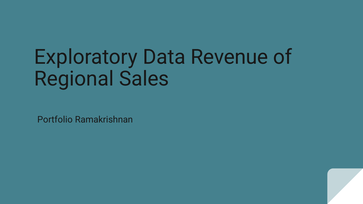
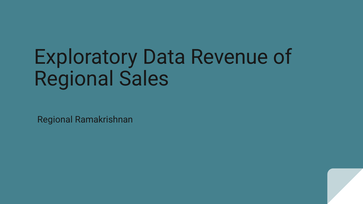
Portfolio at (55, 120): Portfolio -> Regional
